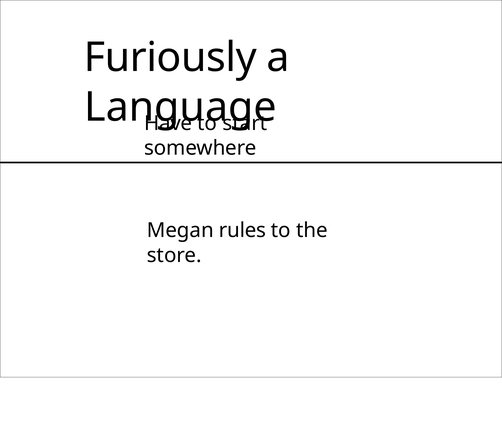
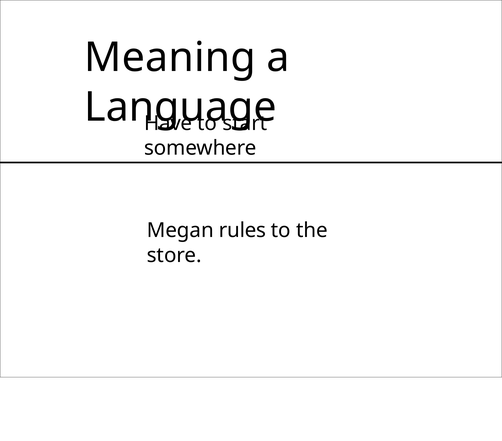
Furiously: Furiously -> Meaning
